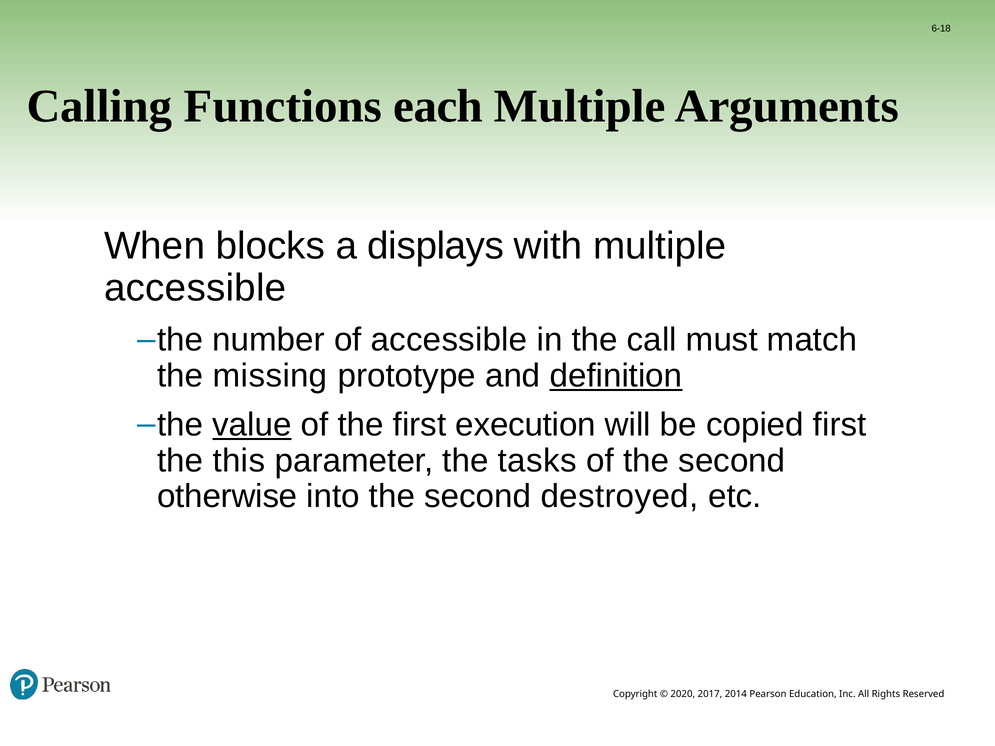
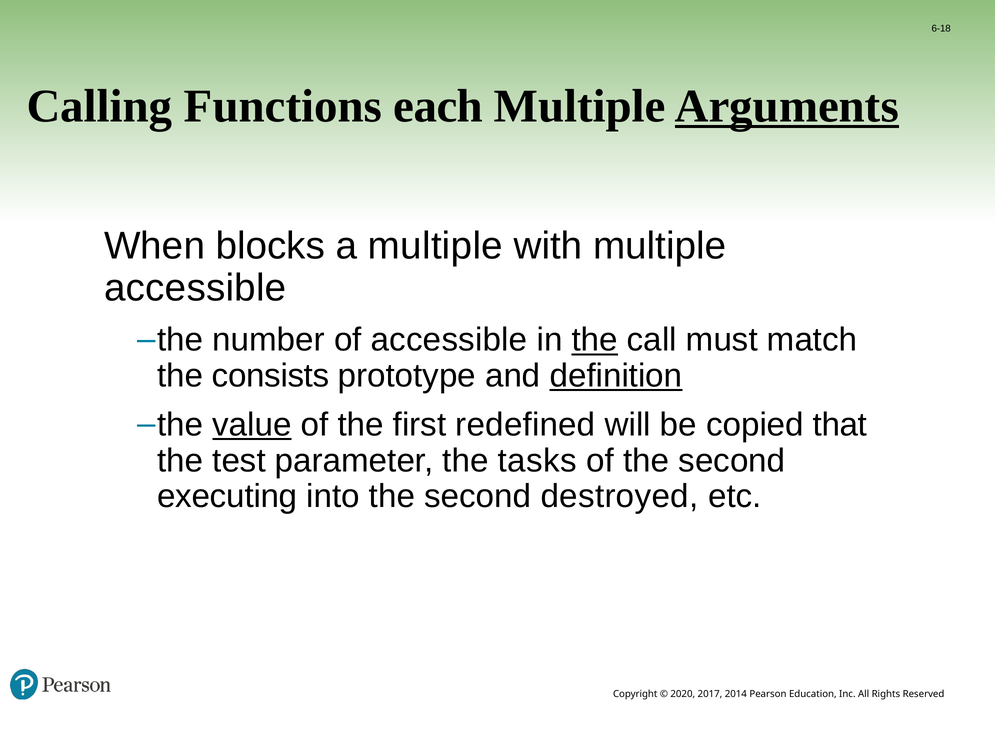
Arguments underline: none -> present
a displays: displays -> multiple
the at (595, 340) underline: none -> present
missing: missing -> consists
execution: execution -> redefined
copied first: first -> that
this: this -> test
otherwise: otherwise -> executing
